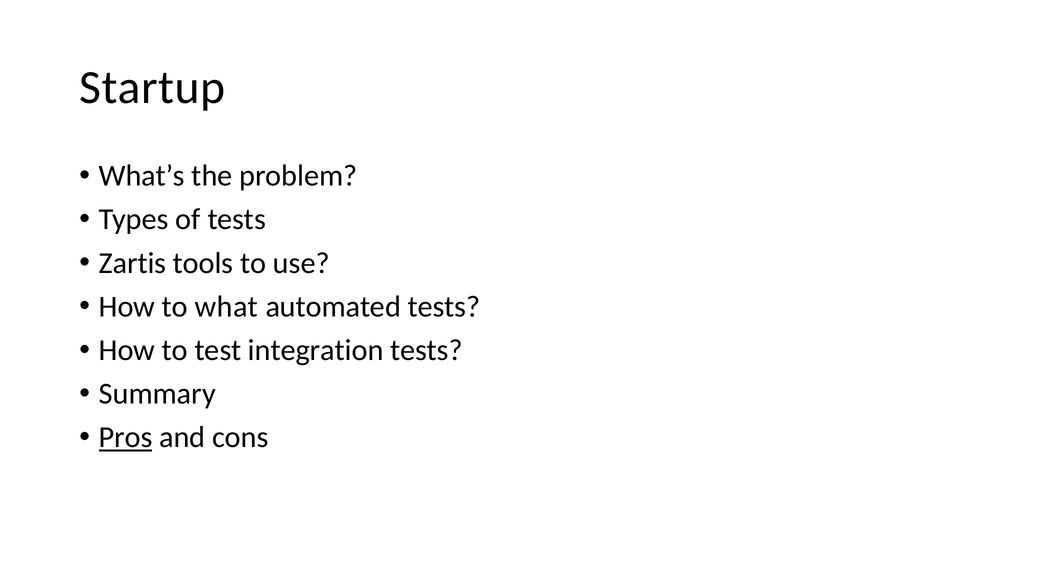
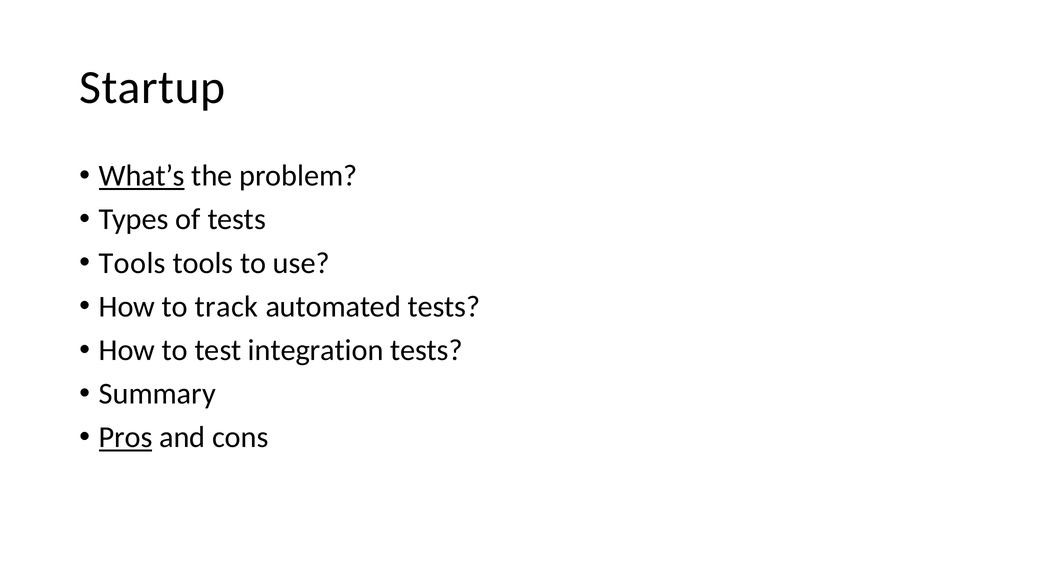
What’s underline: none -> present
Zartis at (132, 263): Zartis -> Tools
what: what -> track
